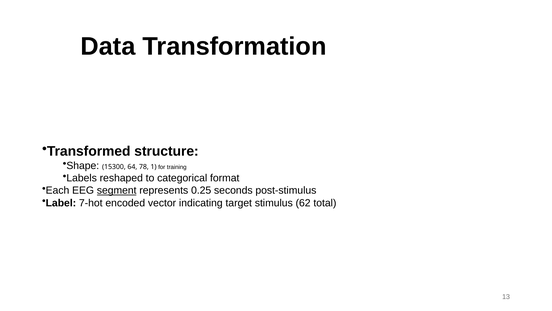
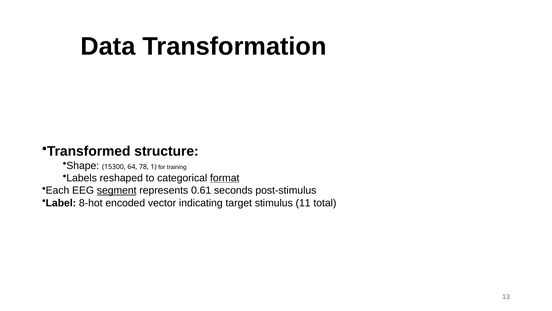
format underline: none -> present
0.25: 0.25 -> 0.61
7-hot: 7-hot -> 8-hot
62: 62 -> 11
